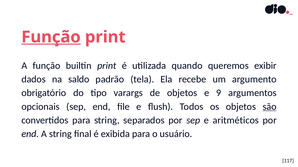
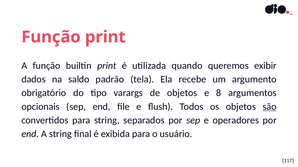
Função at (51, 37) underline: present -> none
9: 9 -> 8
aritméticos: aritméticos -> operadores
